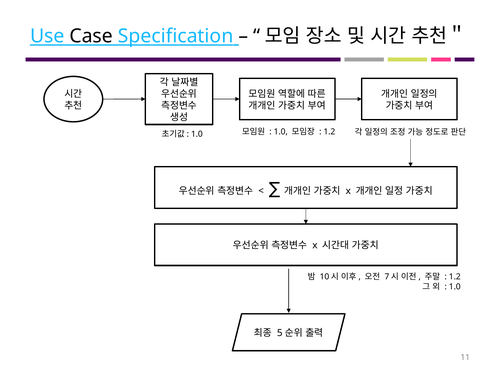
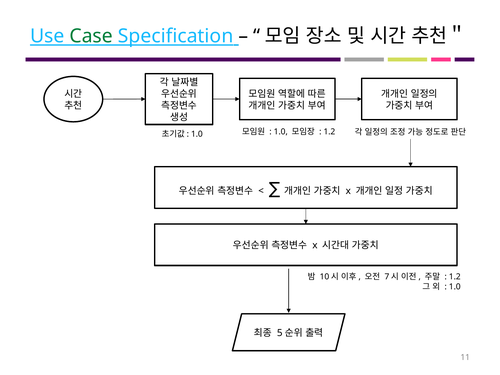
Case colour: black -> green
